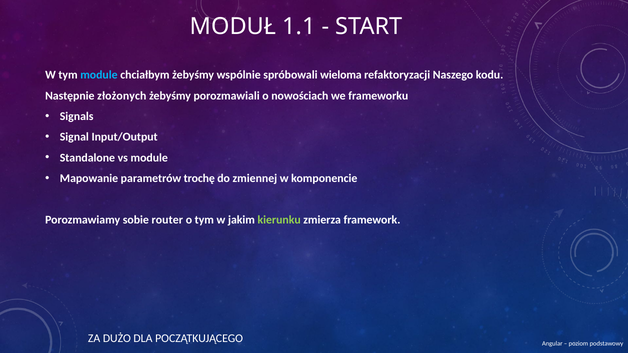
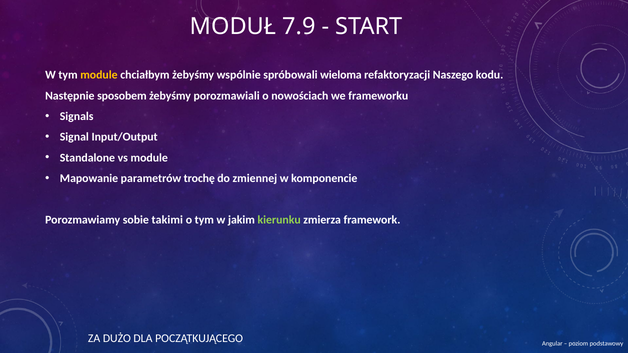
1.1: 1.1 -> 7.9
module at (99, 75) colour: light blue -> yellow
złożonych: złożonych -> sposobem
router: router -> takimi
